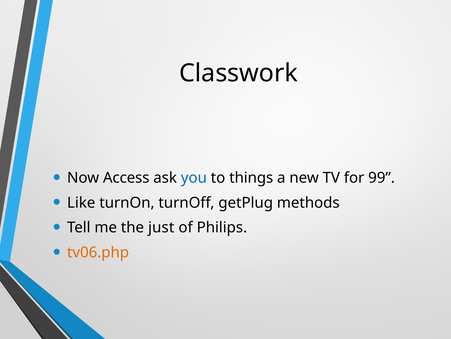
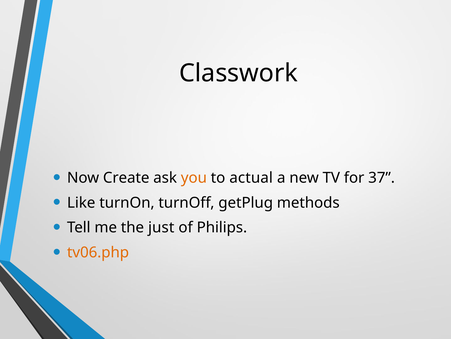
Access: Access -> Create
you colour: blue -> orange
things: things -> actual
99: 99 -> 37
